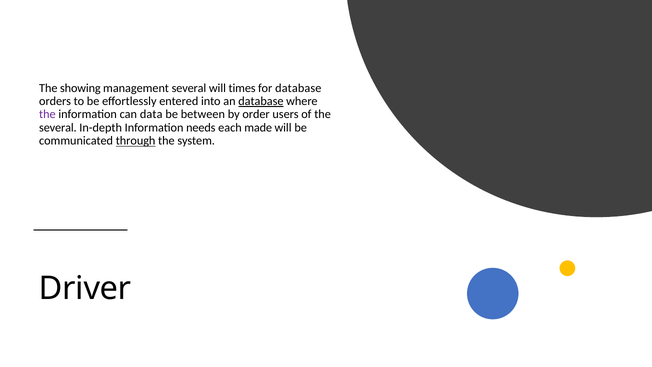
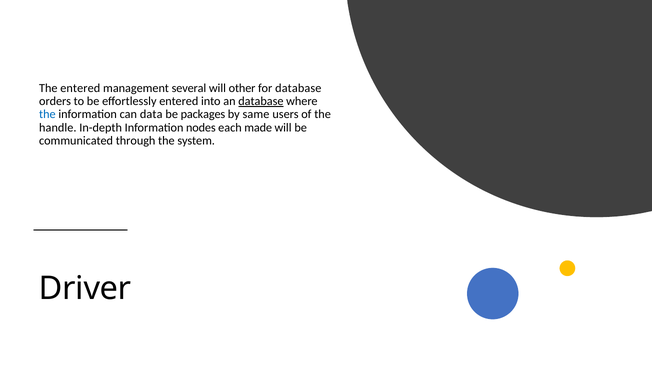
The showing: showing -> entered
times: times -> other
the at (47, 114) colour: purple -> blue
between: between -> packages
order: order -> same
several at (58, 128): several -> handle
needs: needs -> nodes
through underline: present -> none
